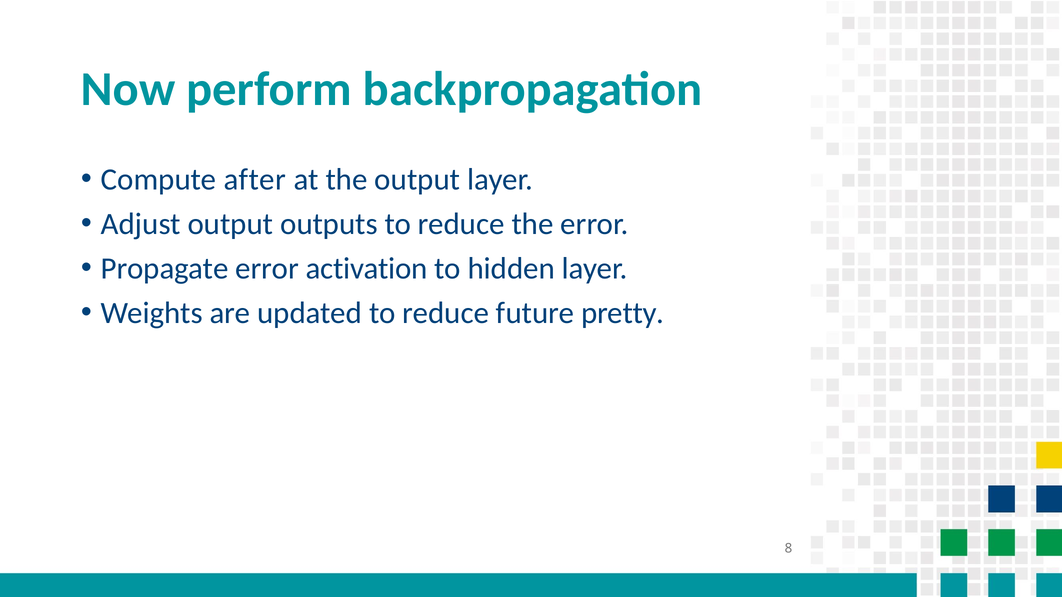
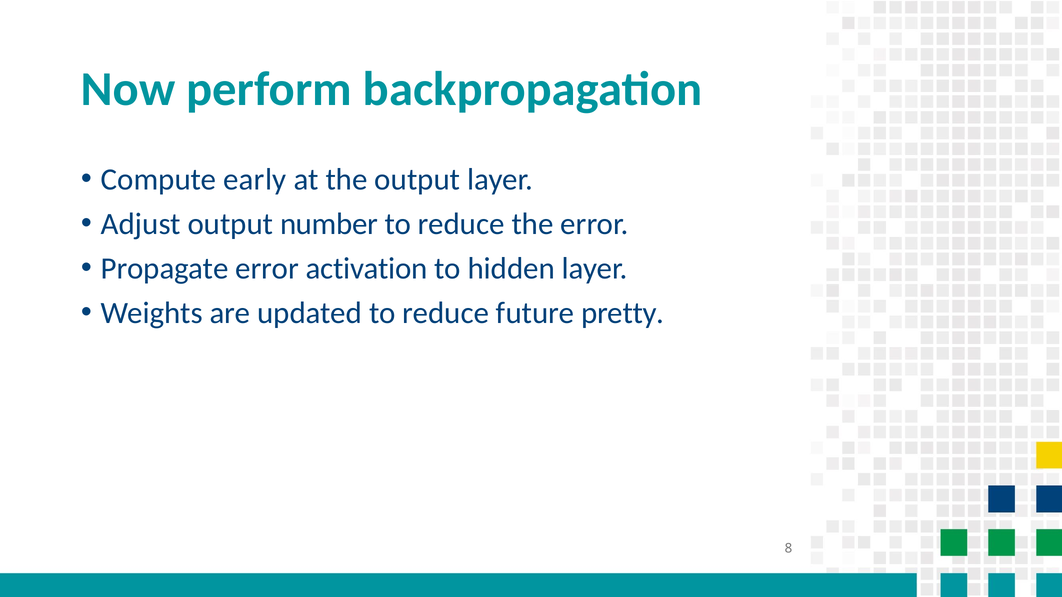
after: after -> early
outputs: outputs -> number
